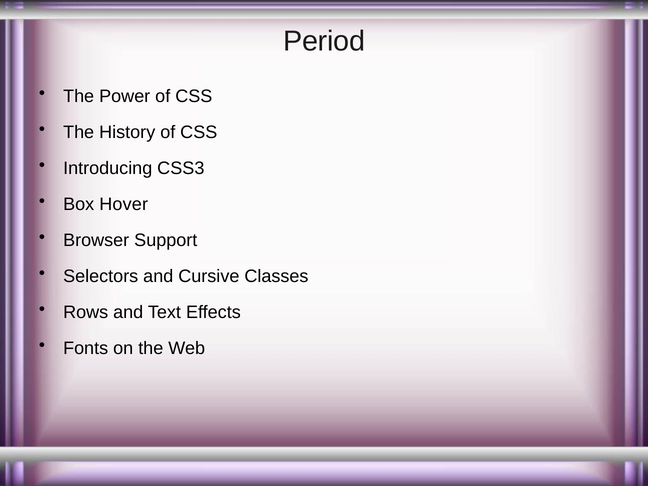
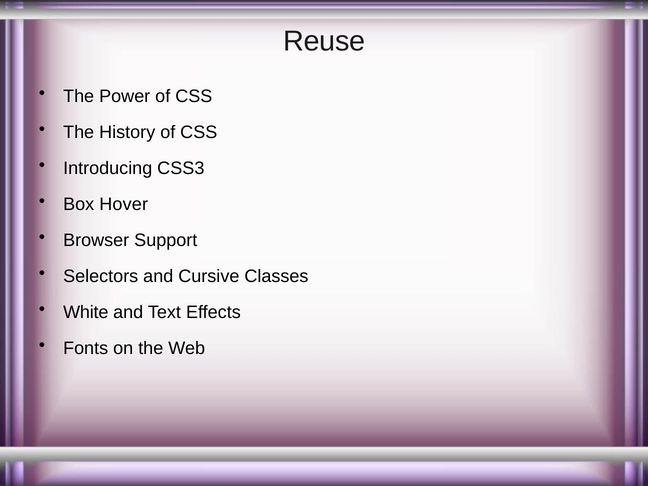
Period: Period -> Reuse
Rows: Rows -> White
